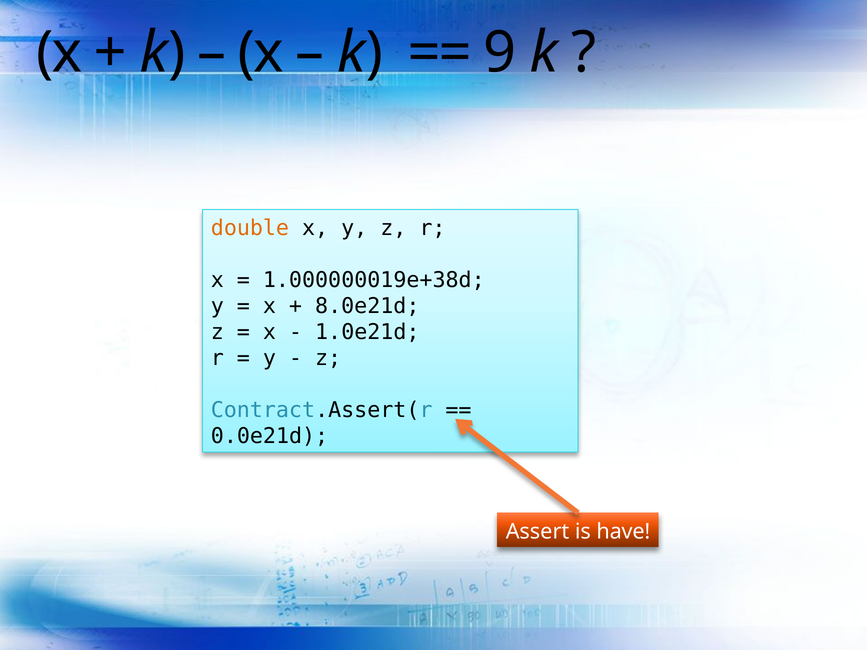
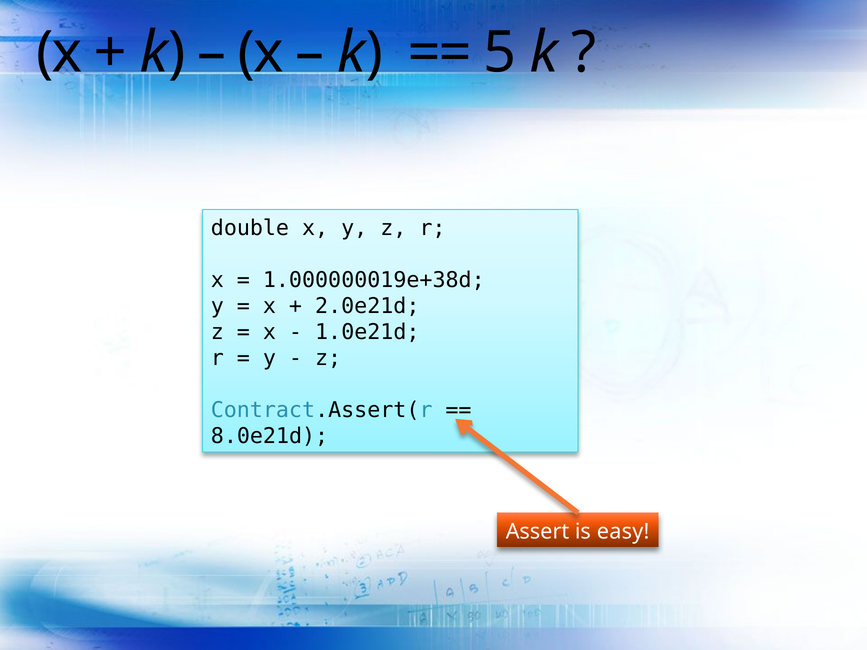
9: 9 -> 5
double colour: orange -> black
8.0e21d: 8.0e21d -> 2.0e21d
0.0e21d: 0.0e21d -> 8.0e21d
have: have -> easy
